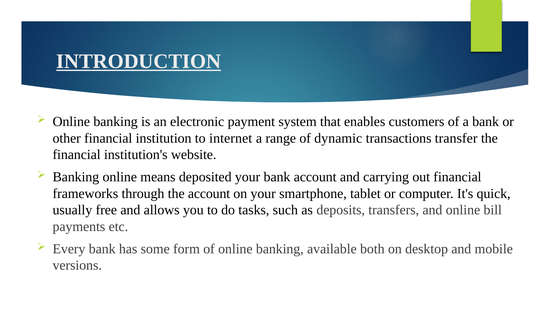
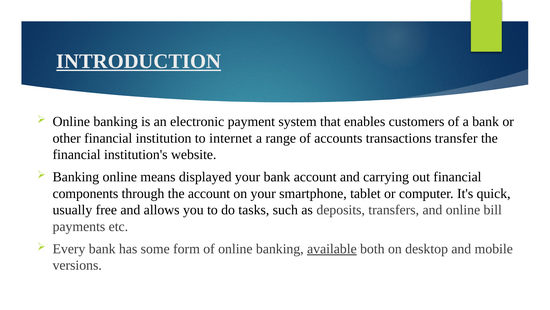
dynamic: dynamic -> accounts
deposited: deposited -> displayed
frameworks: frameworks -> components
available underline: none -> present
